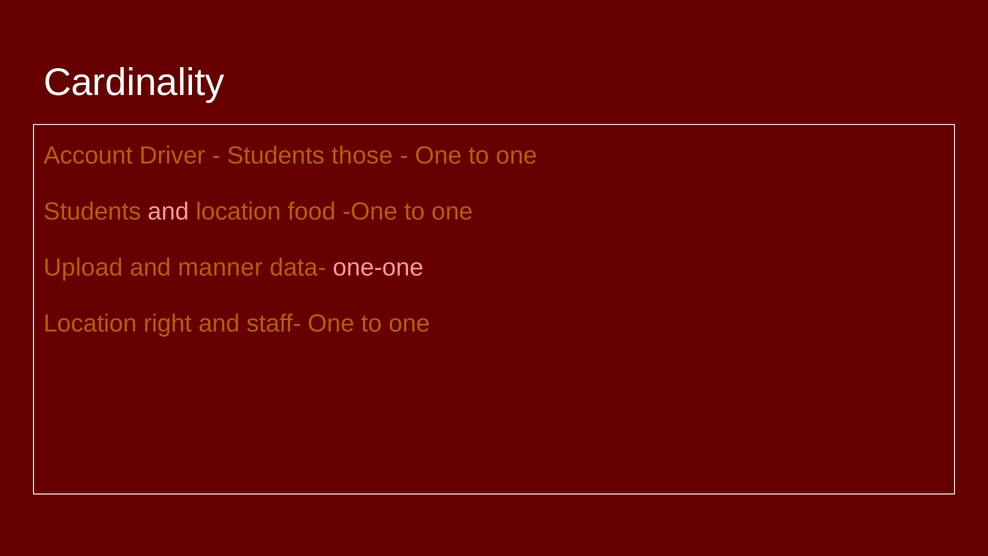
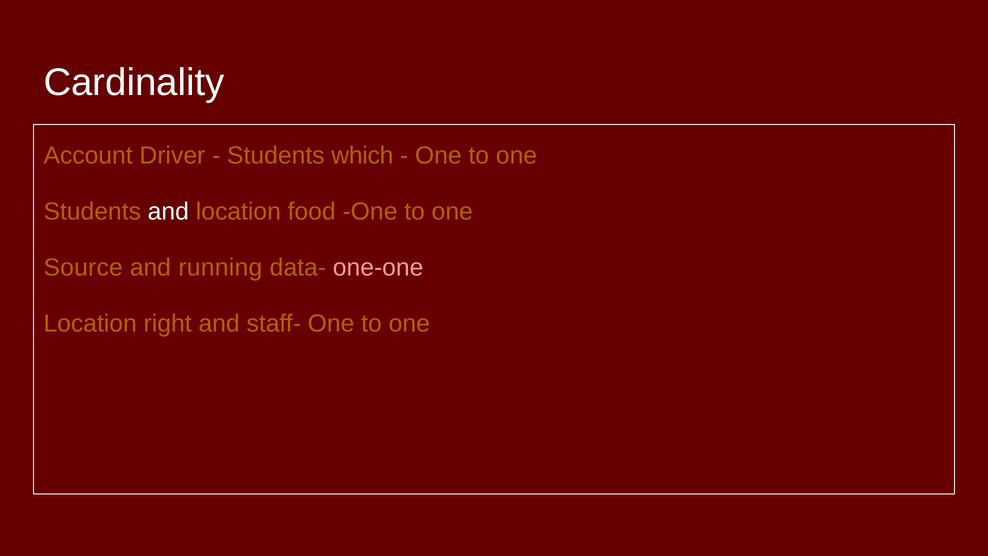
those: those -> which
and at (168, 211) colour: pink -> white
Upload: Upload -> Source
manner: manner -> running
